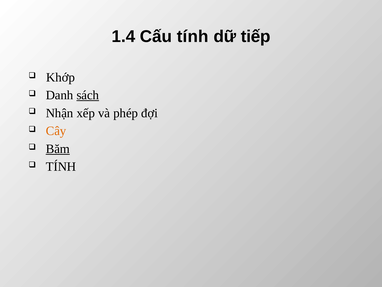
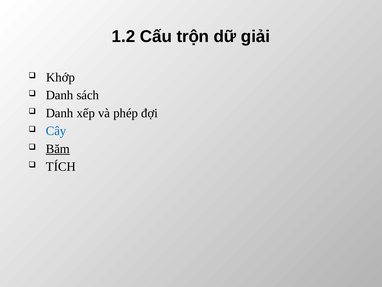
1.4: 1.4 -> 1.2
Cấu tính: tính -> trộn
tiếp: tiếp -> giải
sách underline: present -> none
Nhận at (60, 113): Nhận -> Danh
Cây colour: orange -> blue
TÍNH at (61, 166): TÍNH -> TÍCH
